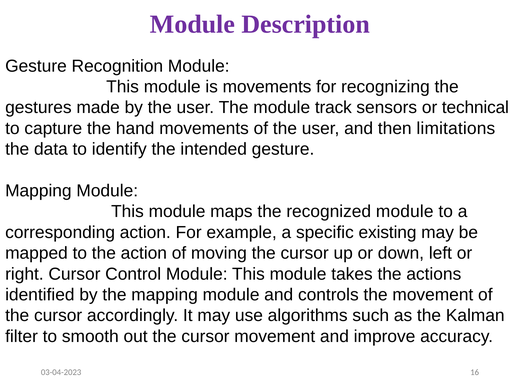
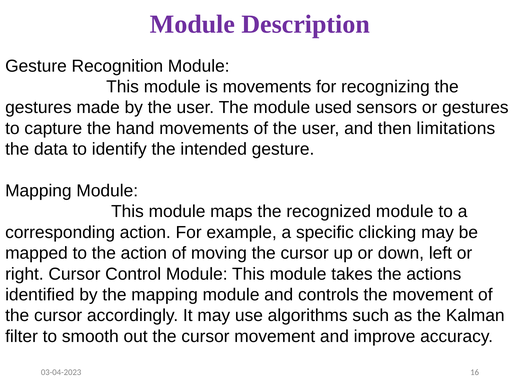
track: track -> used
or technical: technical -> gestures
existing: existing -> clicking
